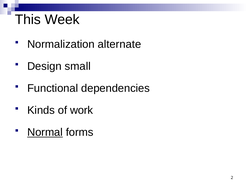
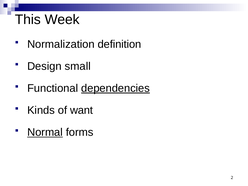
alternate: alternate -> definition
dependencies underline: none -> present
work: work -> want
